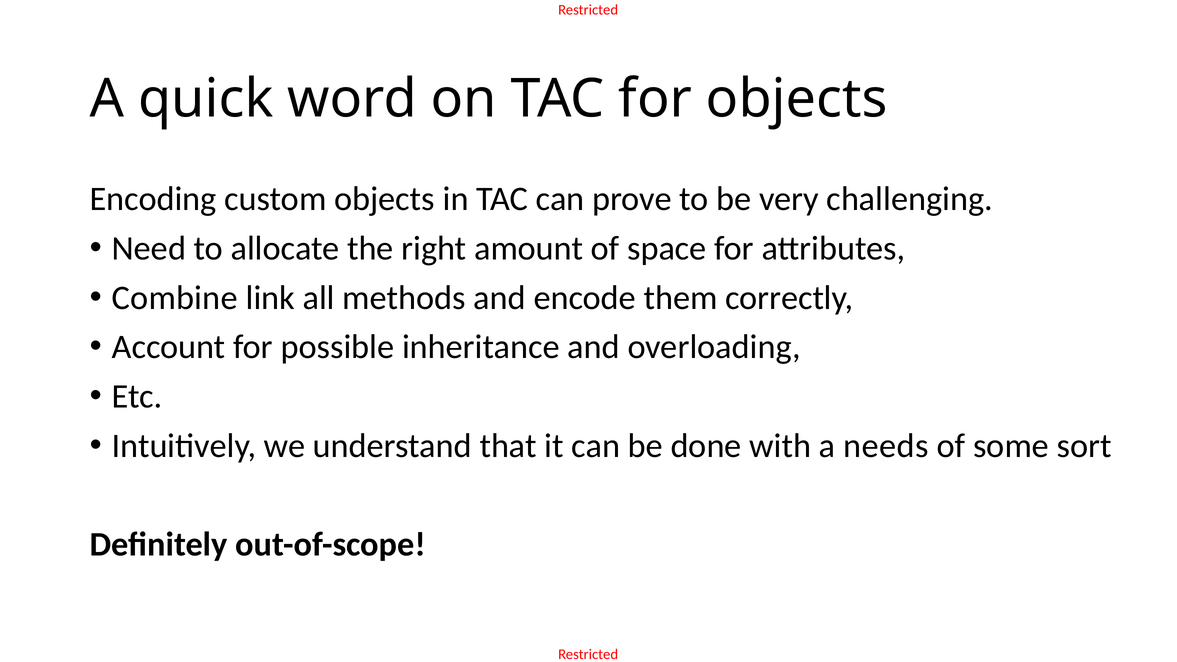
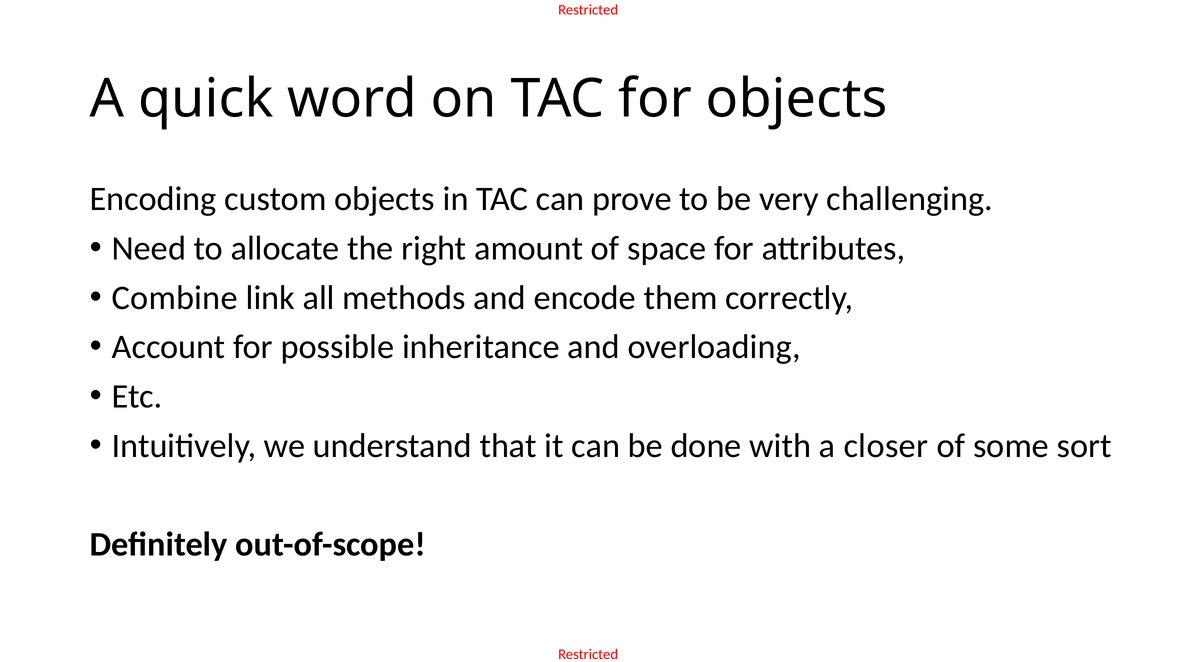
needs: needs -> closer
